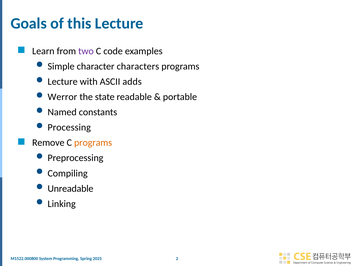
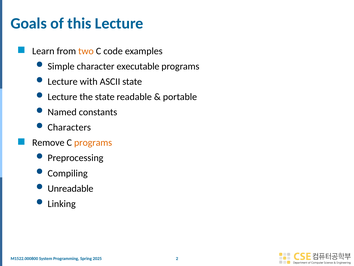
two colour: purple -> orange
characters: characters -> executable
ASCII adds: adds -> state
Werror at (62, 97): Werror -> Lecture
Processing: Processing -> Characters
